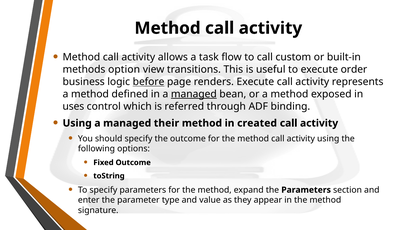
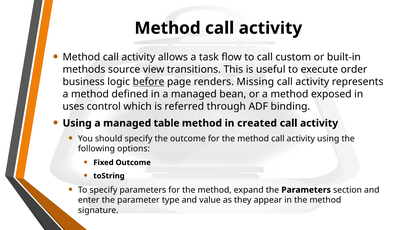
option: option -> source
renders Execute: Execute -> Missing
managed at (194, 94) underline: present -> none
their: their -> table
